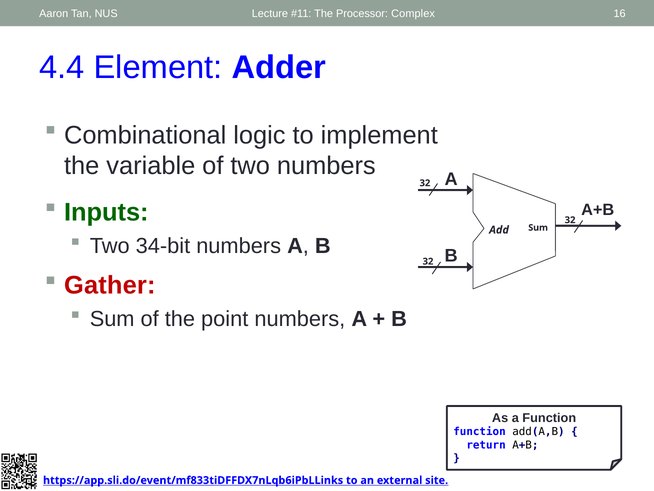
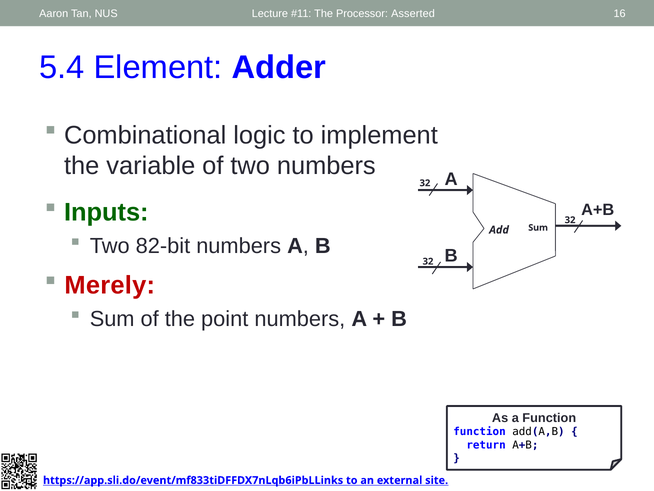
Complex: Complex -> Asserted
4.4: 4.4 -> 5.4
34-bit: 34-bit -> 82-bit
Gather: Gather -> Merely
